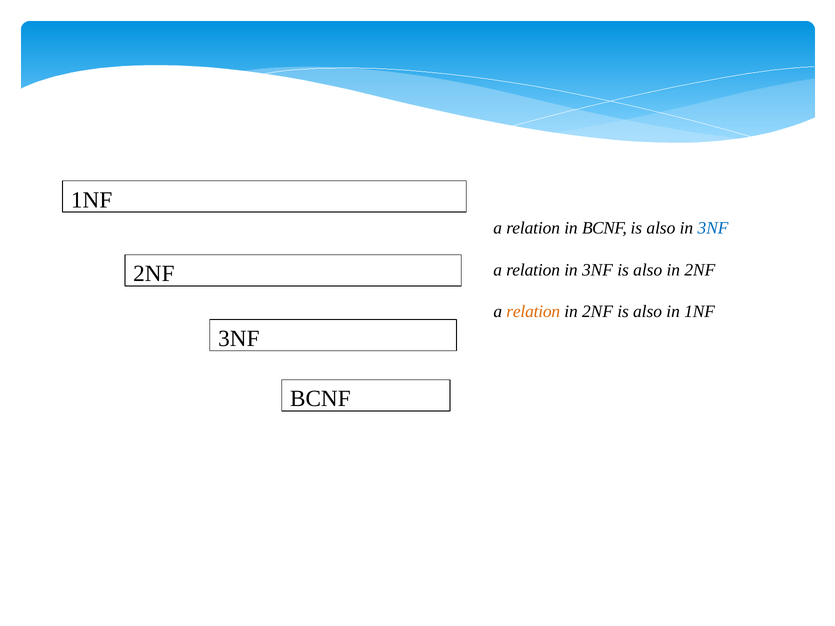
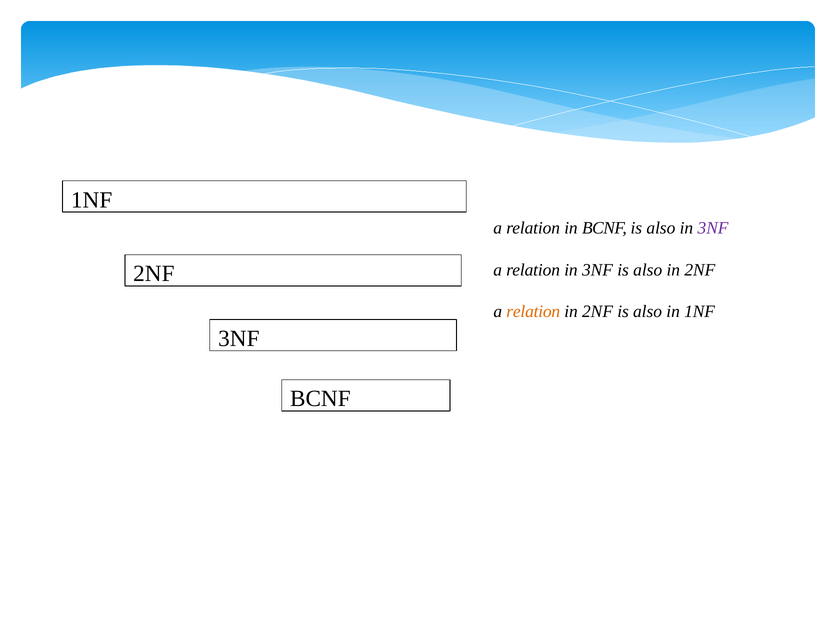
3NF at (713, 228) colour: blue -> purple
